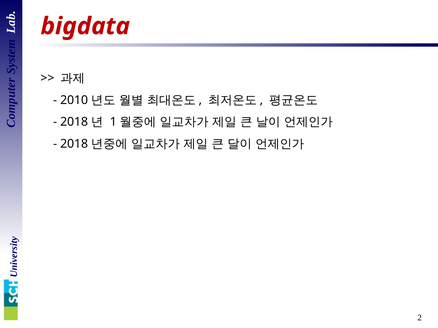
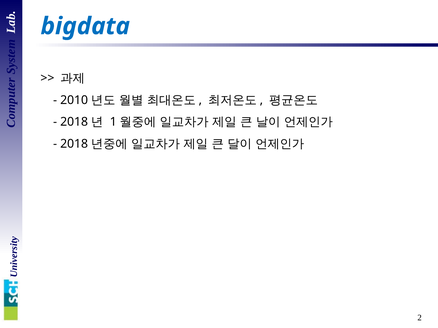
bigdata colour: red -> blue
